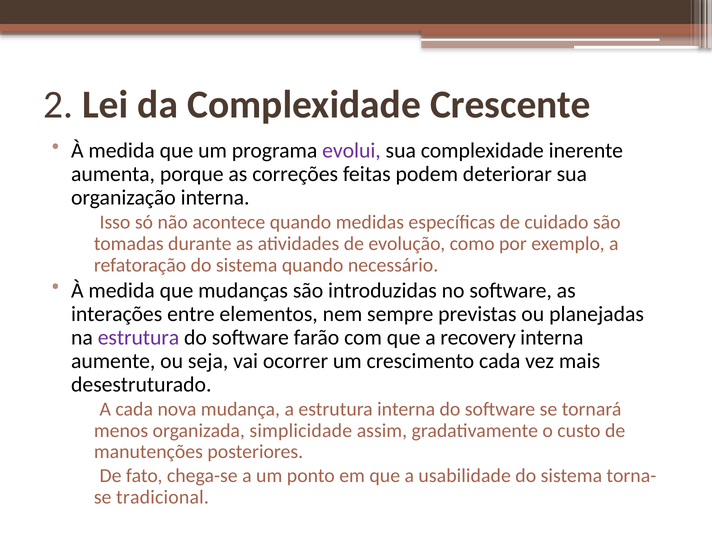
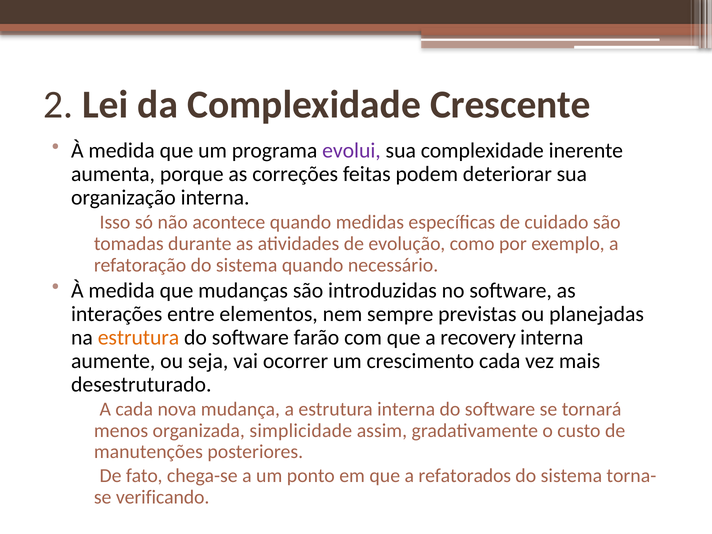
estrutura at (139, 337) colour: purple -> orange
usabilidade: usabilidade -> refatorados
tradicional: tradicional -> verificando
